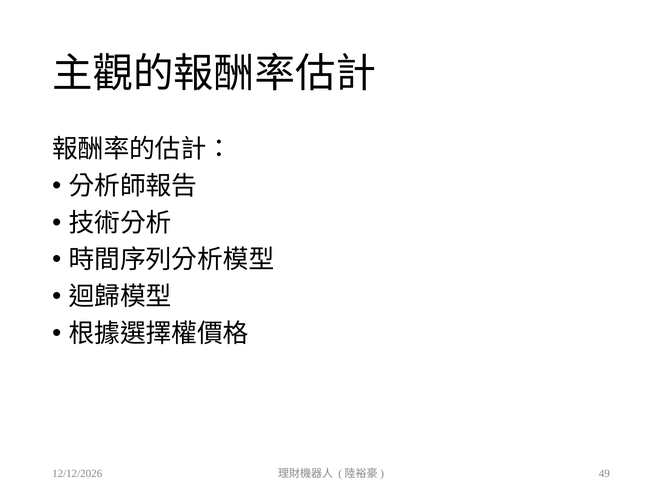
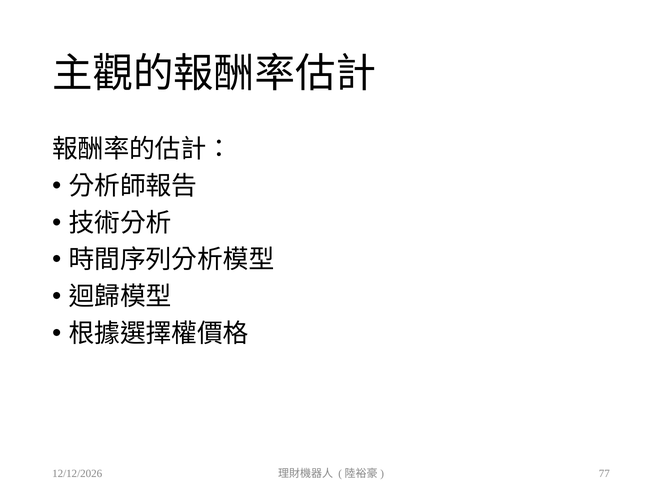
49: 49 -> 77
